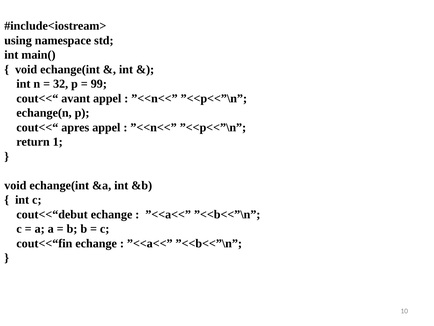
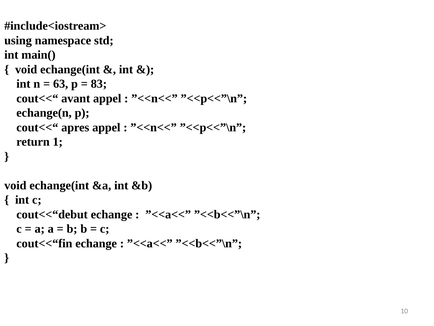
32: 32 -> 63
99: 99 -> 83
